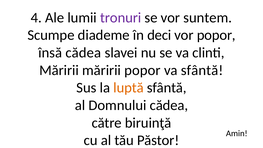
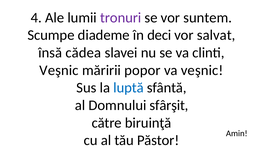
vor popor: popor -> salvat
Măririi at (59, 70): Măririi -> Veşnic
va sfântă: sfântă -> veşnic
luptă colour: orange -> blue
Domnului cădea: cădea -> sfârşit
